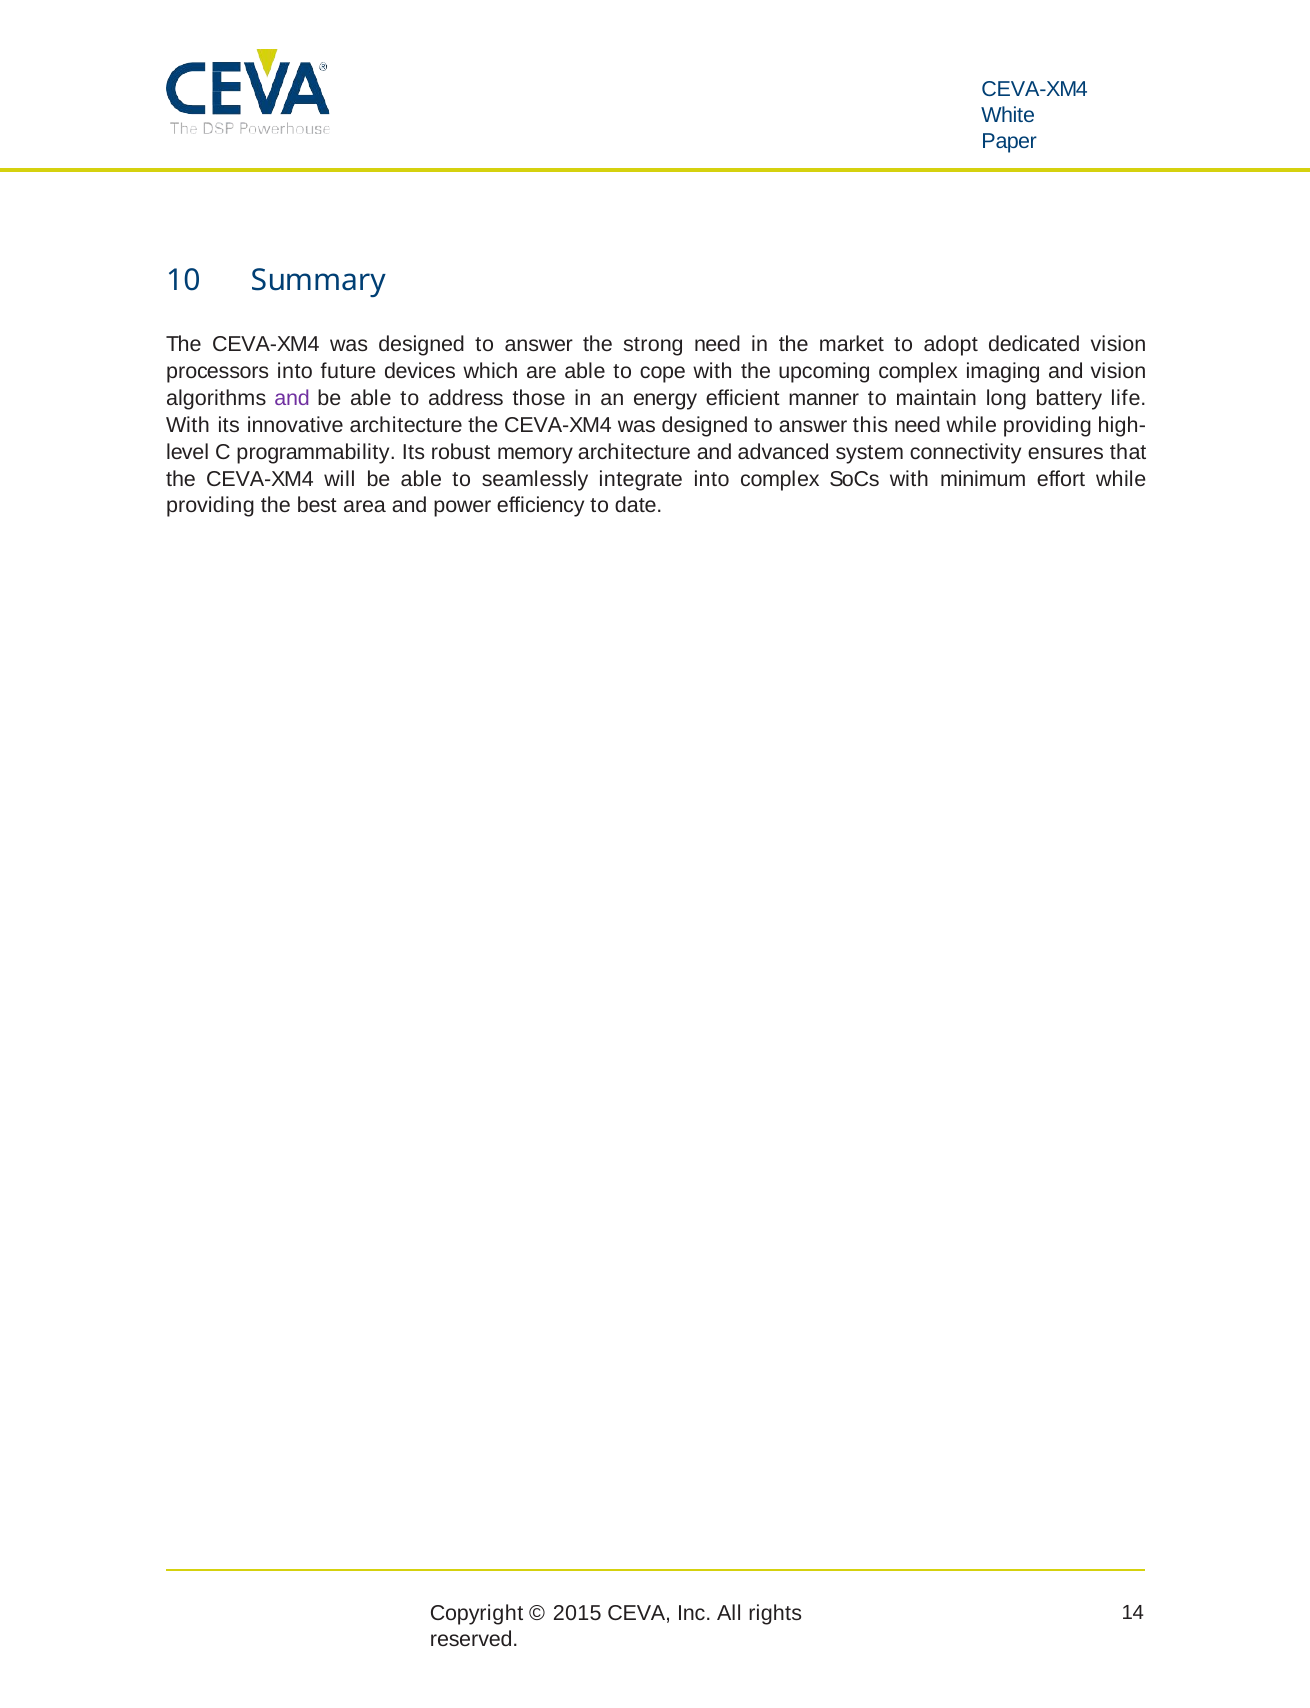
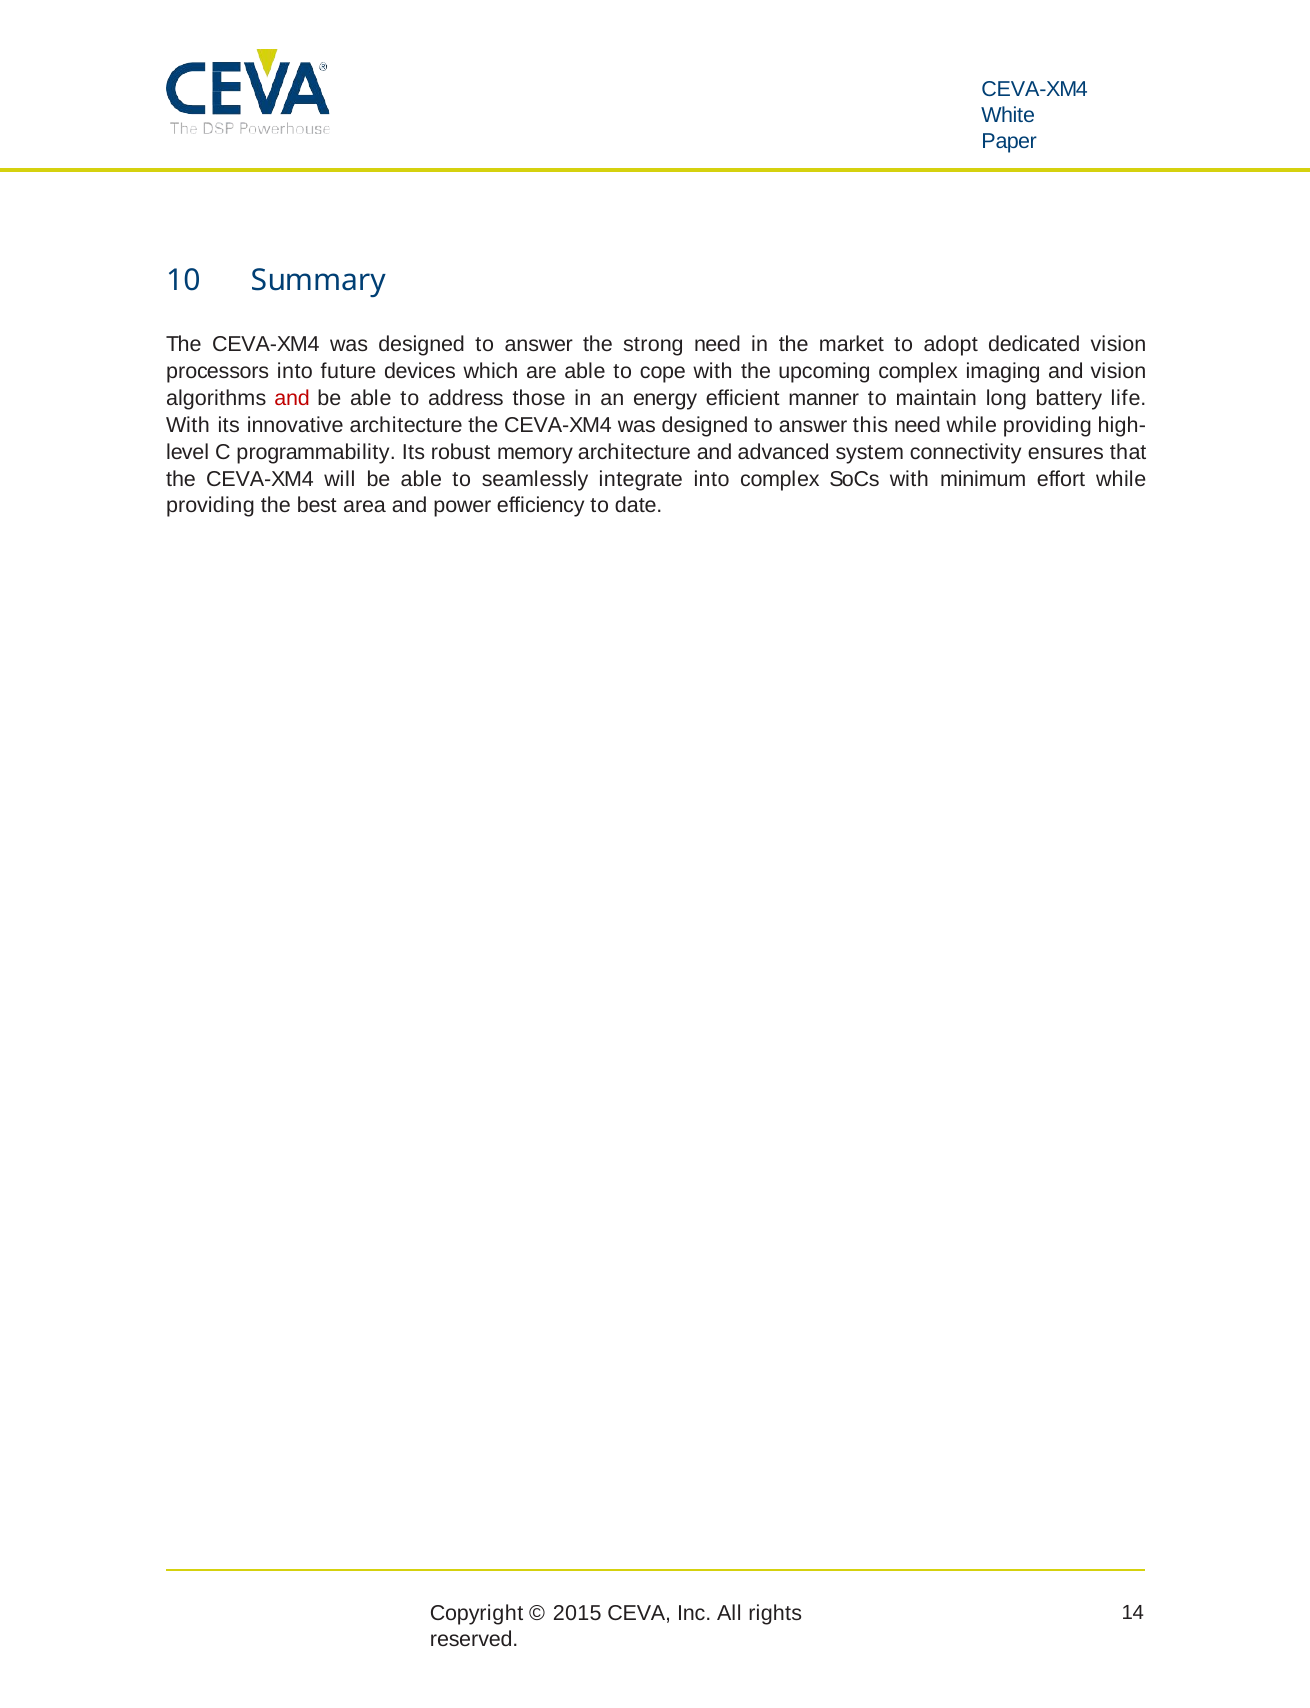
and at (292, 399) colour: purple -> red
